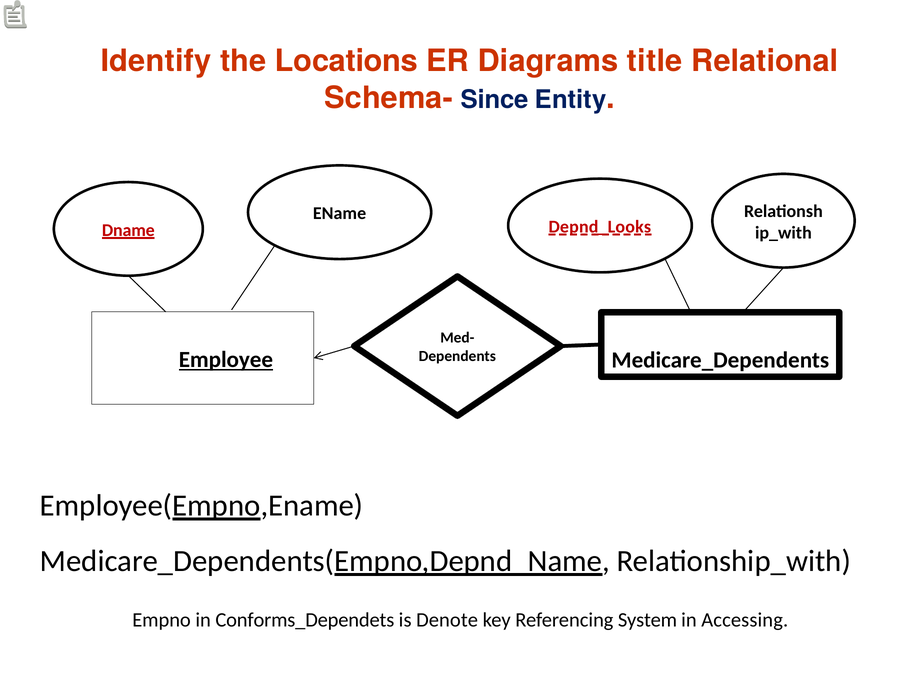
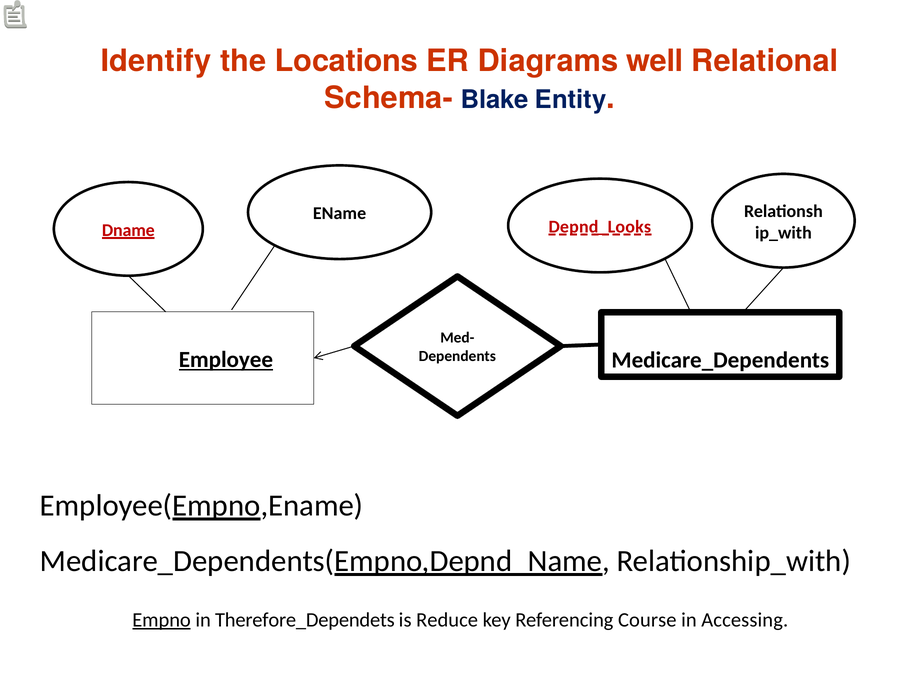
title: title -> well
Since: Since -> Blake
Empno underline: none -> present
Conforms_Dependets: Conforms_Dependets -> Therefore_Dependets
Denote: Denote -> Reduce
System: System -> Course
